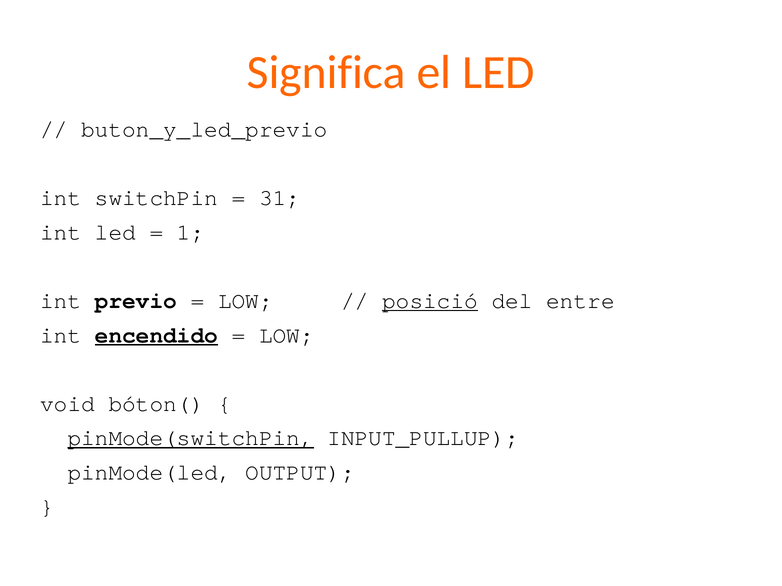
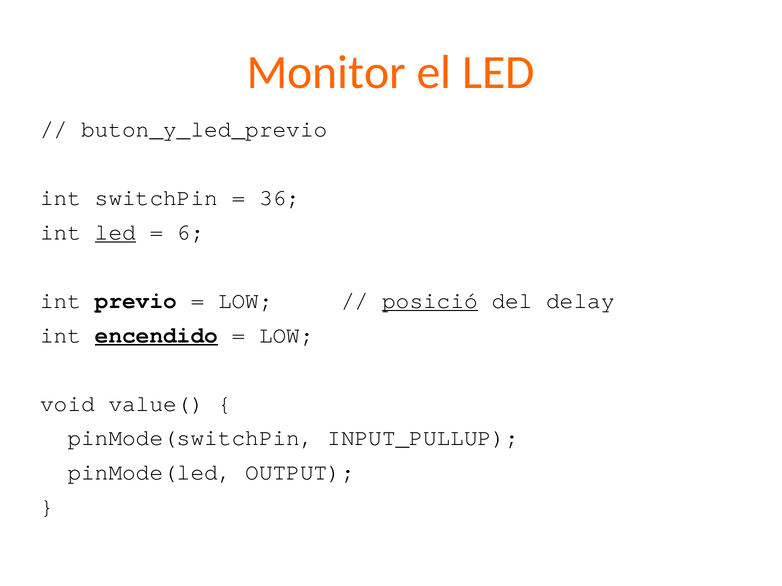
Significa: Significa -> Monitor
31: 31 -> 36
led at (115, 232) underline: none -> present
1: 1 -> 6
entre: entre -> delay
bóton(: bóton( -> value(
pinMode(switchPin underline: present -> none
